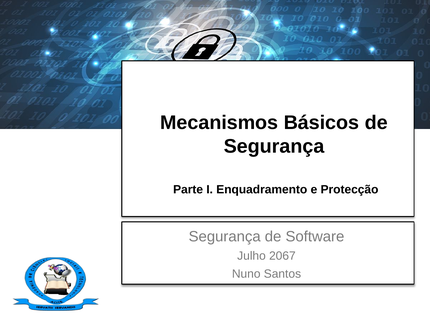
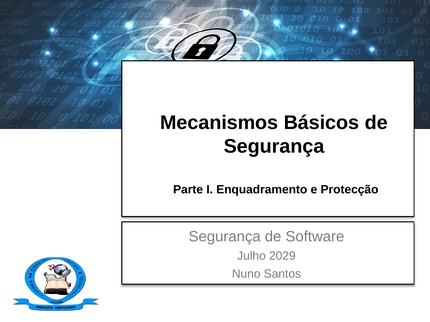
2067: 2067 -> 2029
